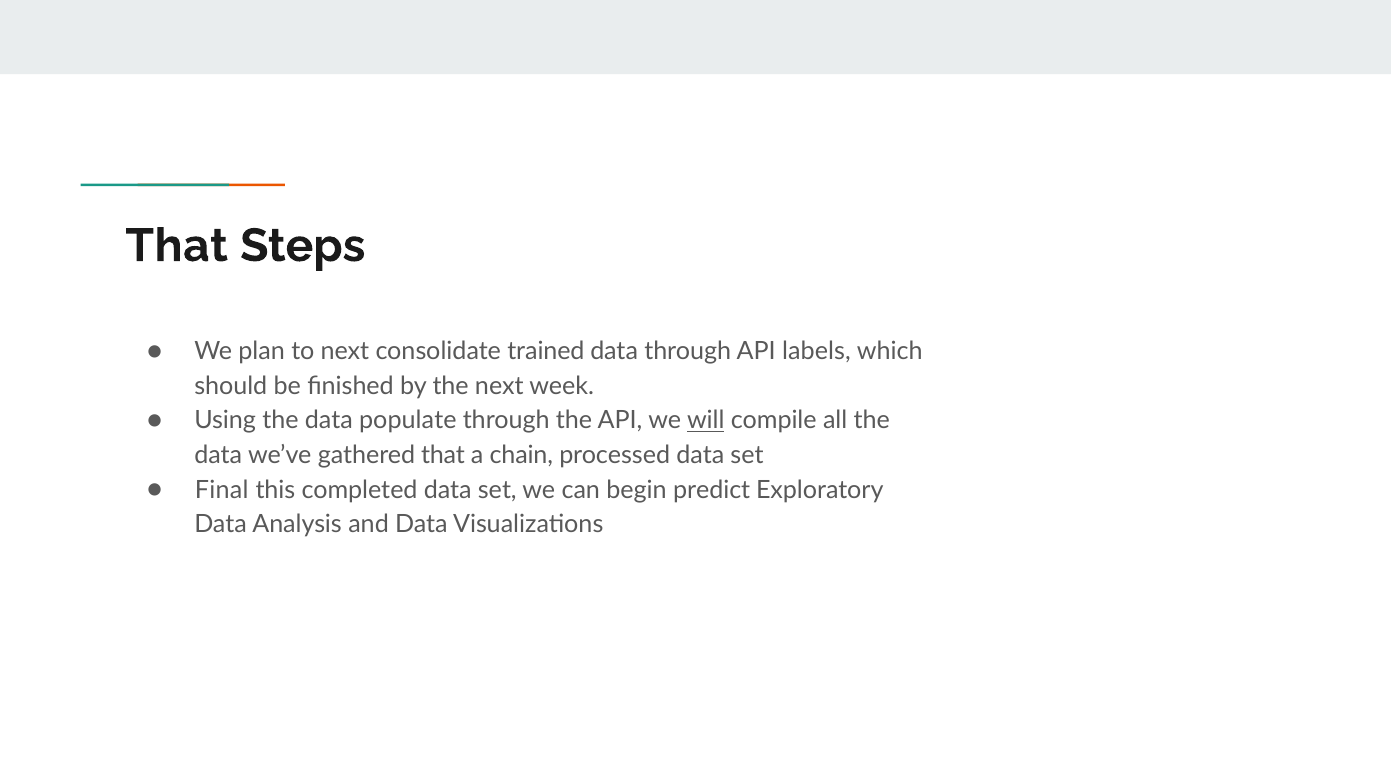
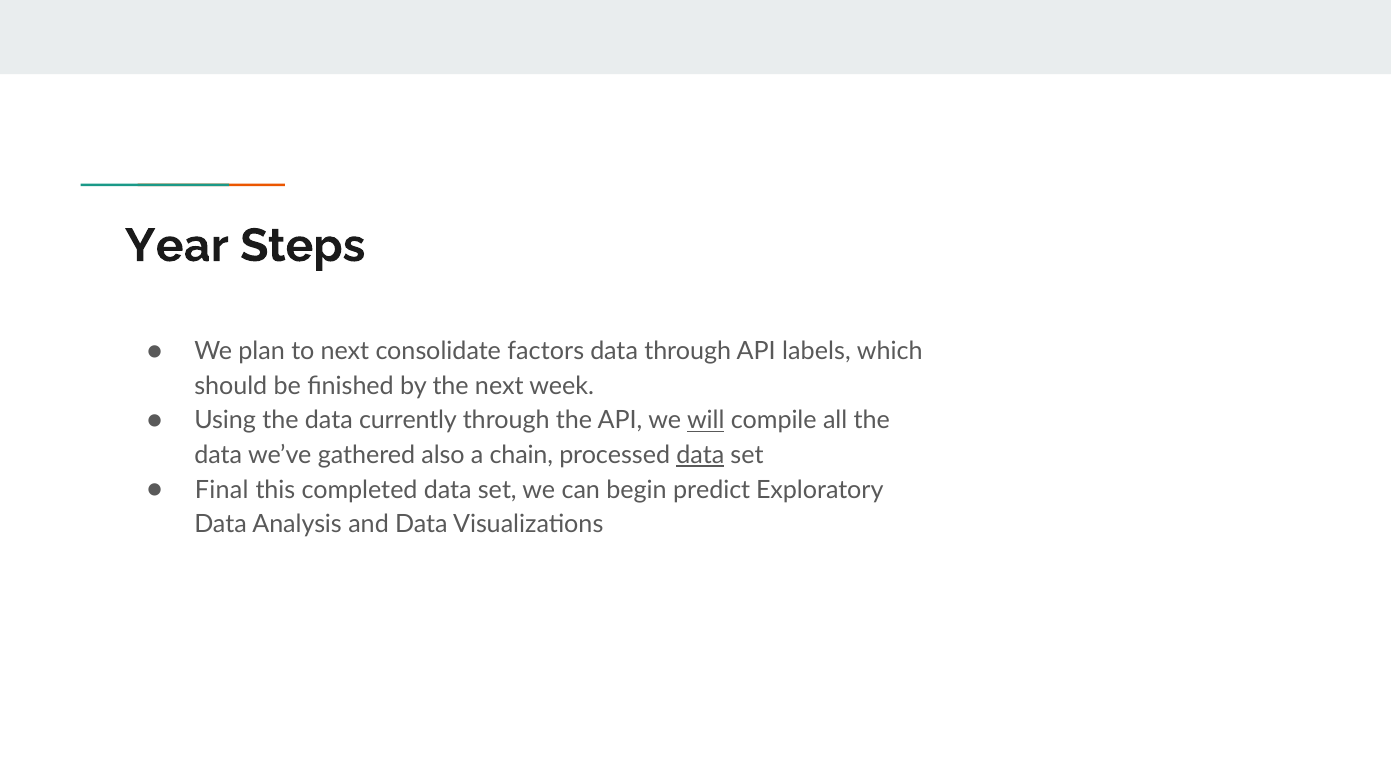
That at (177, 246): That -> Year
trained: trained -> factors
populate: populate -> currently
gathered that: that -> also
data at (700, 455) underline: none -> present
